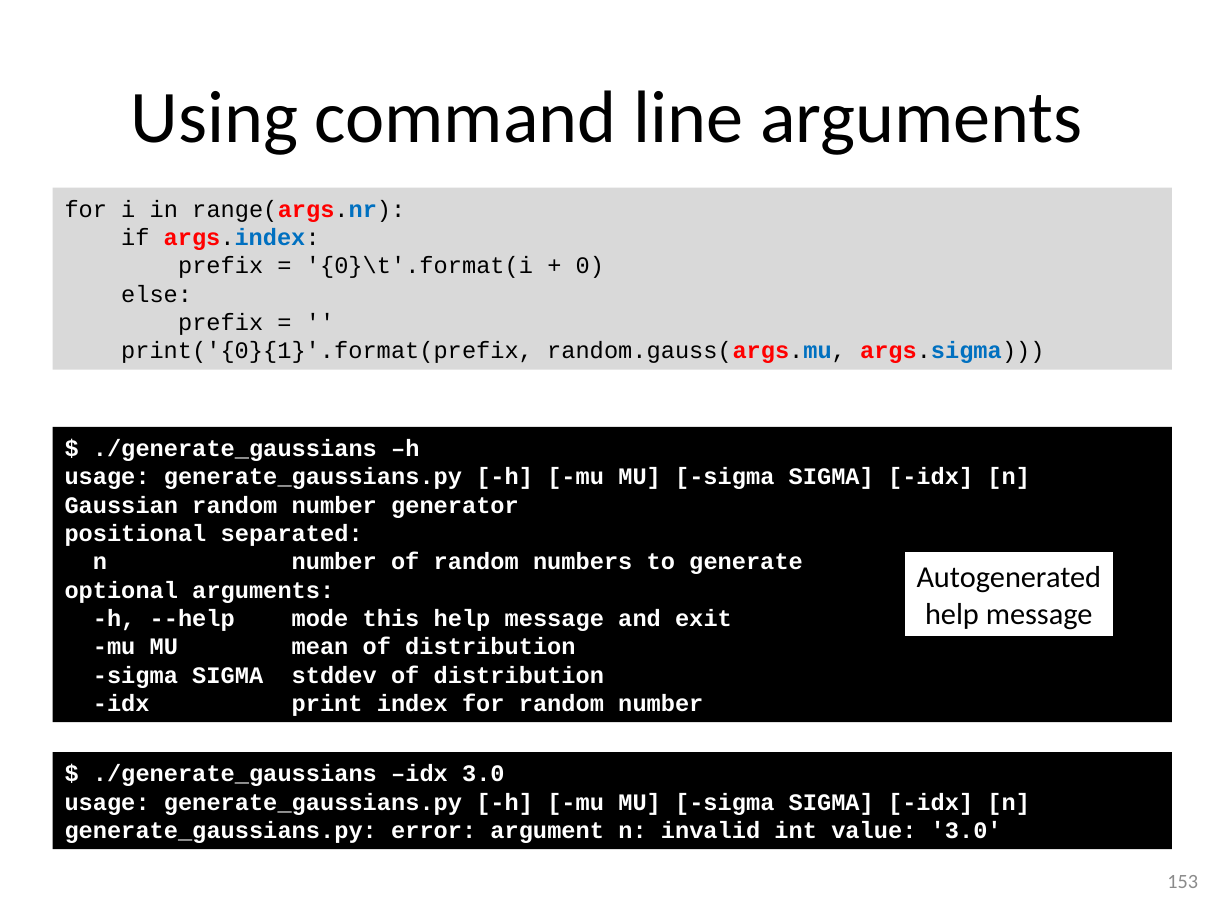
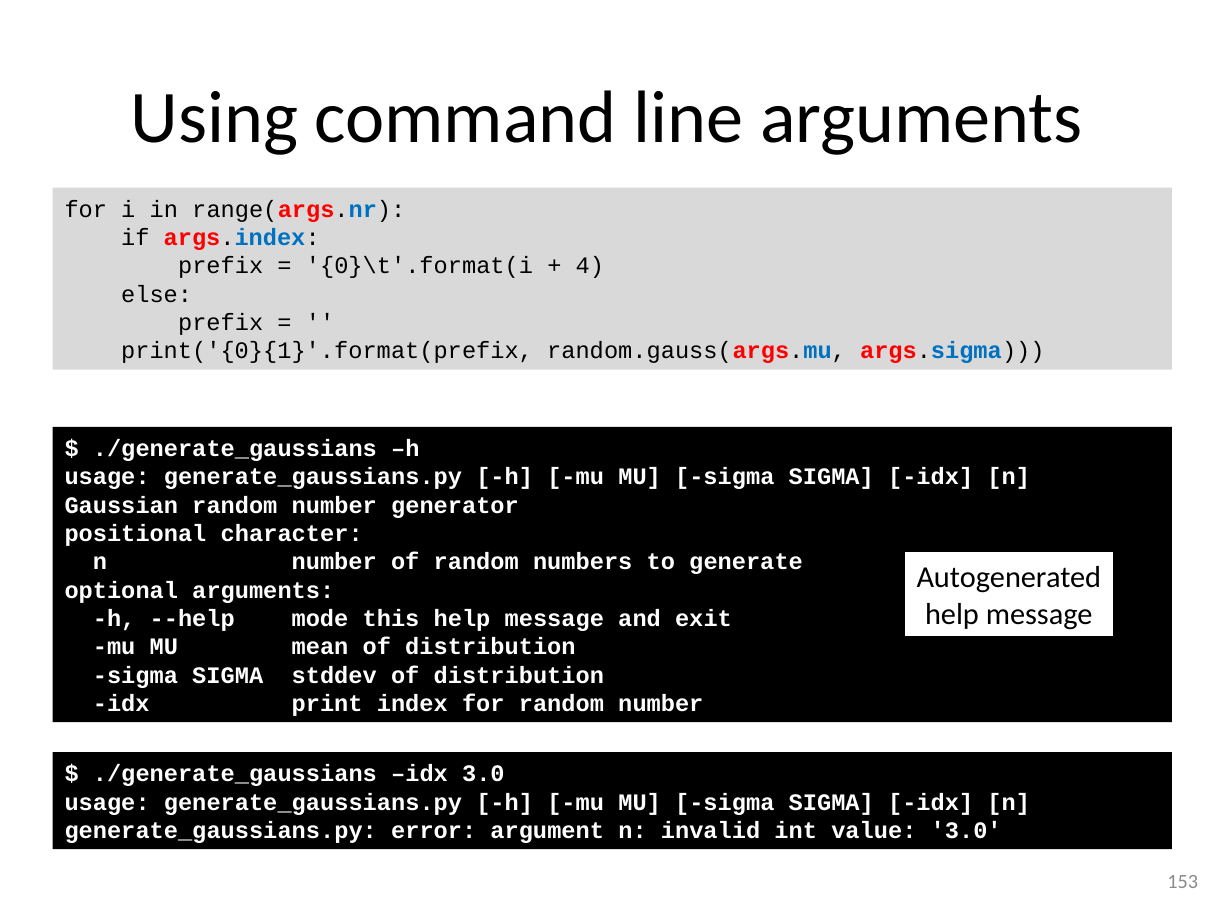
0: 0 -> 4
separated: separated -> character
